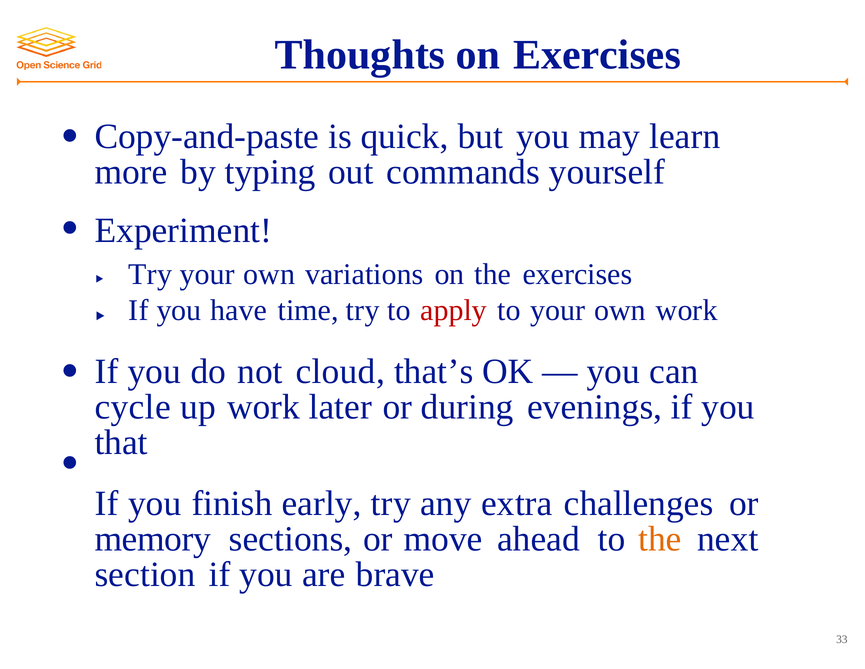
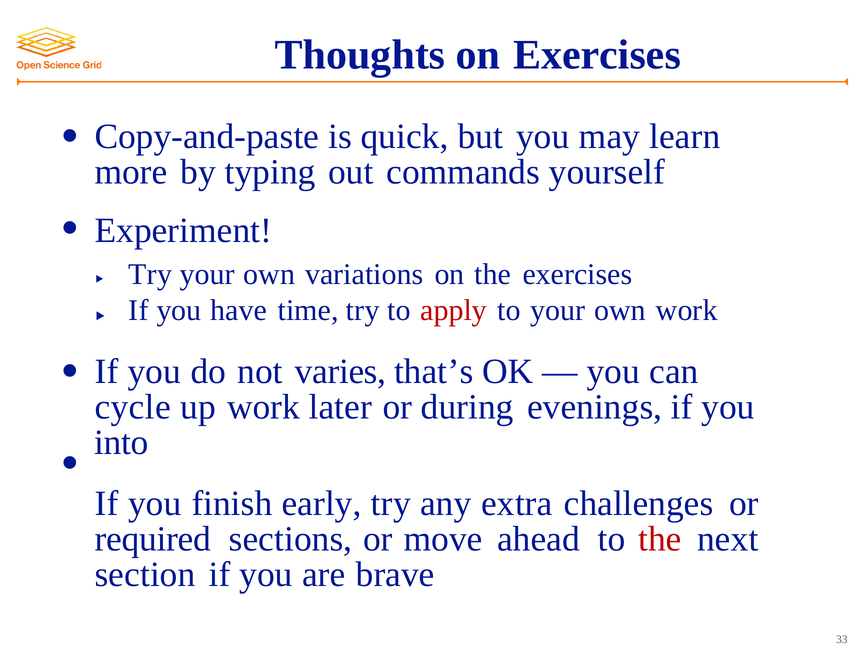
cloud: cloud -> varies
that: that -> into
memory: memory -> required
the at (660, 539) colour: orange -> red
